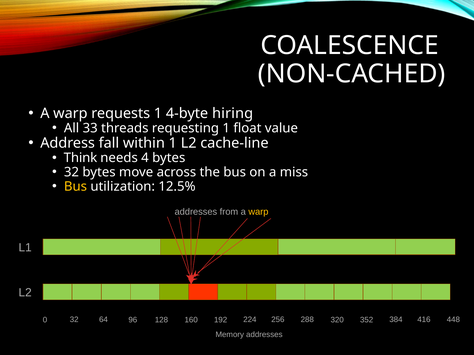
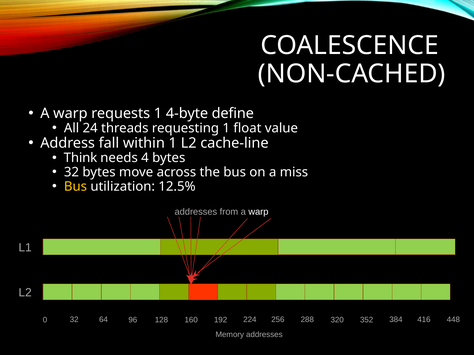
hiring: hiring -> define
33: 33 -> 24
warp at (258, 212) colour: yellow -> white
